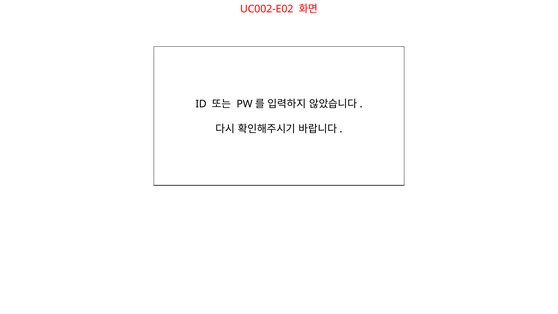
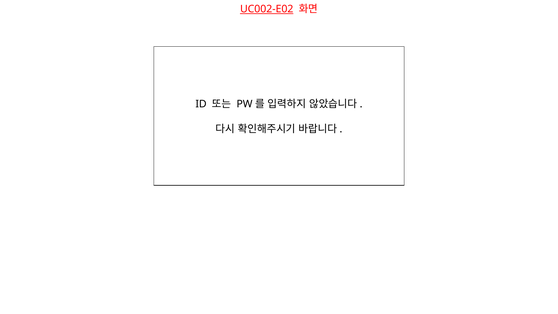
UC002-E02 underline: none -> present
